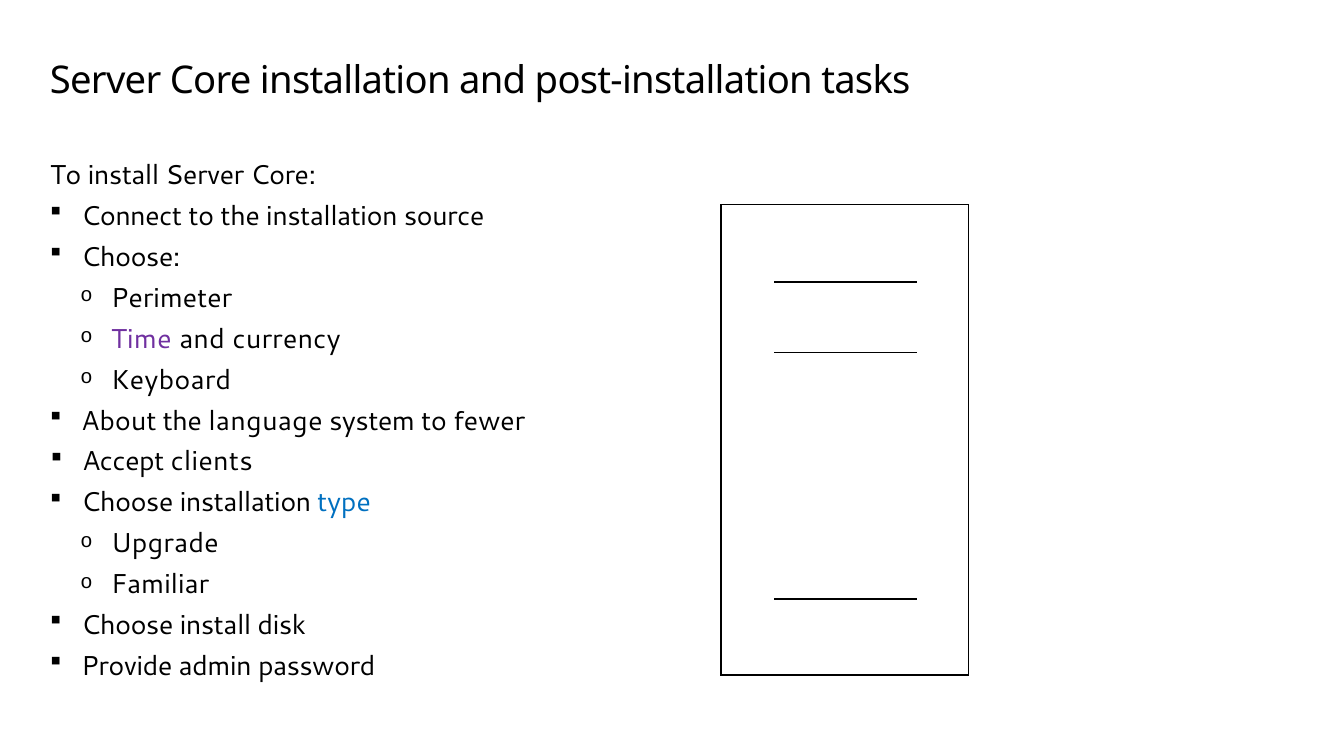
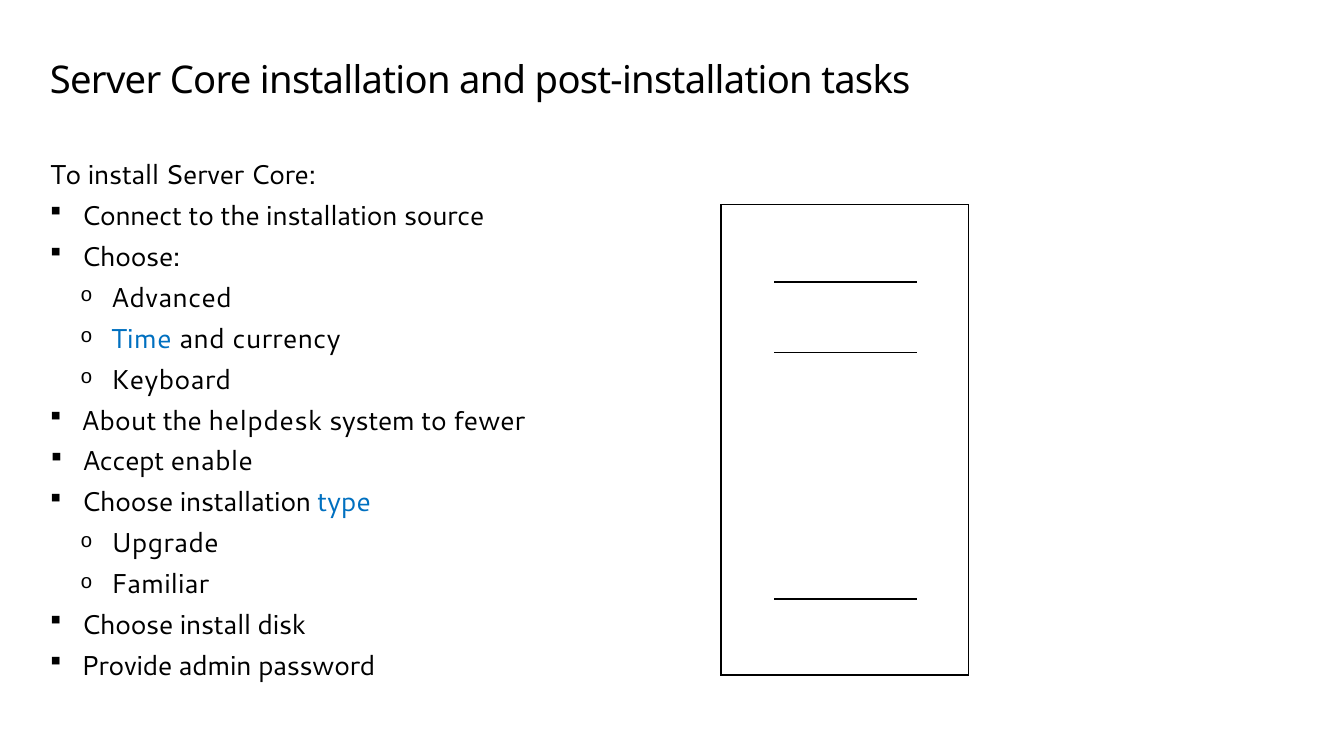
Perimeter: Perimeter -> Advanced
Time colour: purple -> blue
language: language -> helpdesk
clients: clients -> enable
